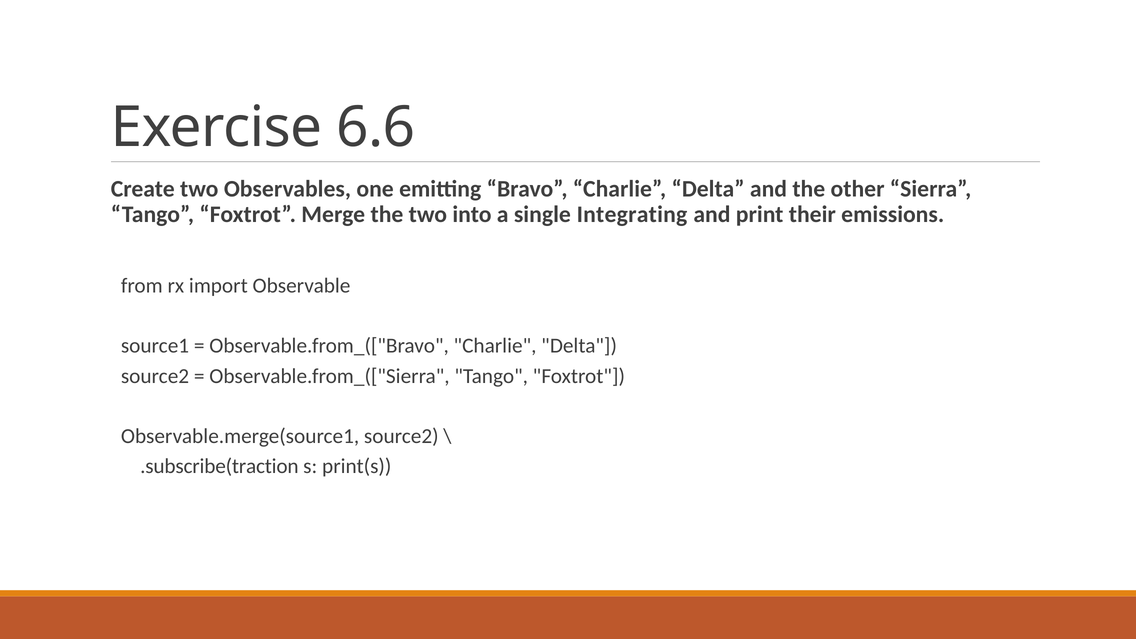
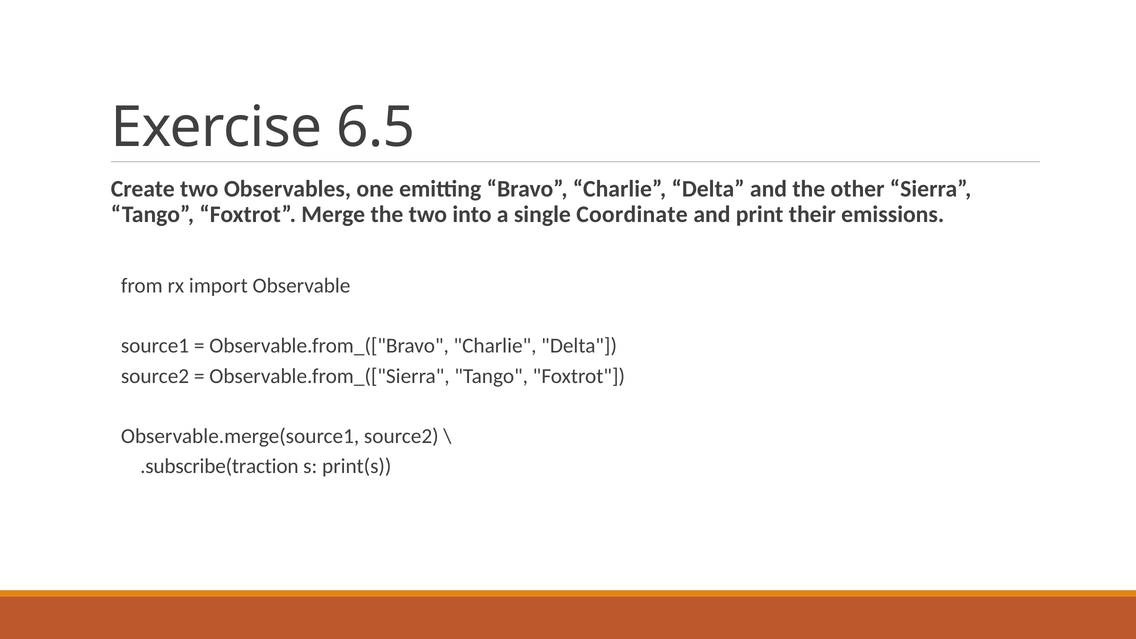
6.6: 6.6 -> 6.5
Integrating: Integrating -> Coordinate
